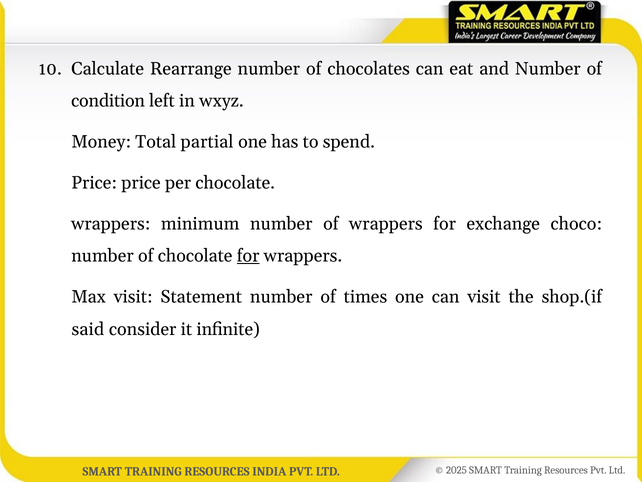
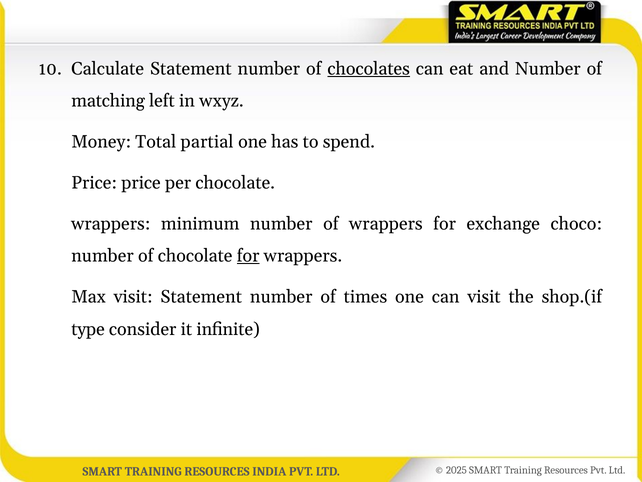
Calculate Rearrange: Rearrange -> Statement
chocolates underline: none -> present
condition: condition -> matching
said: said -> type
